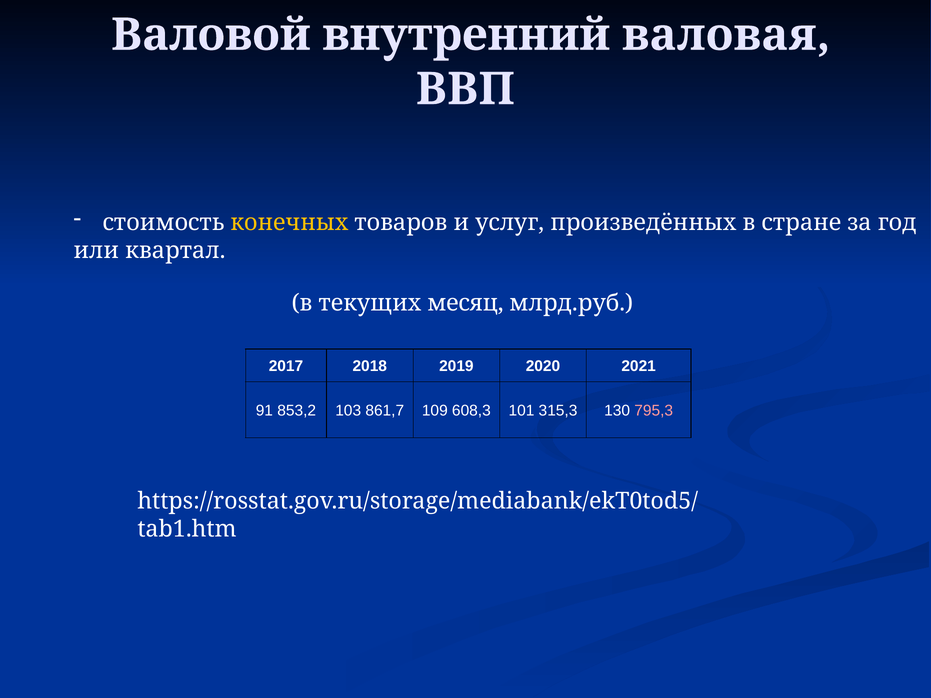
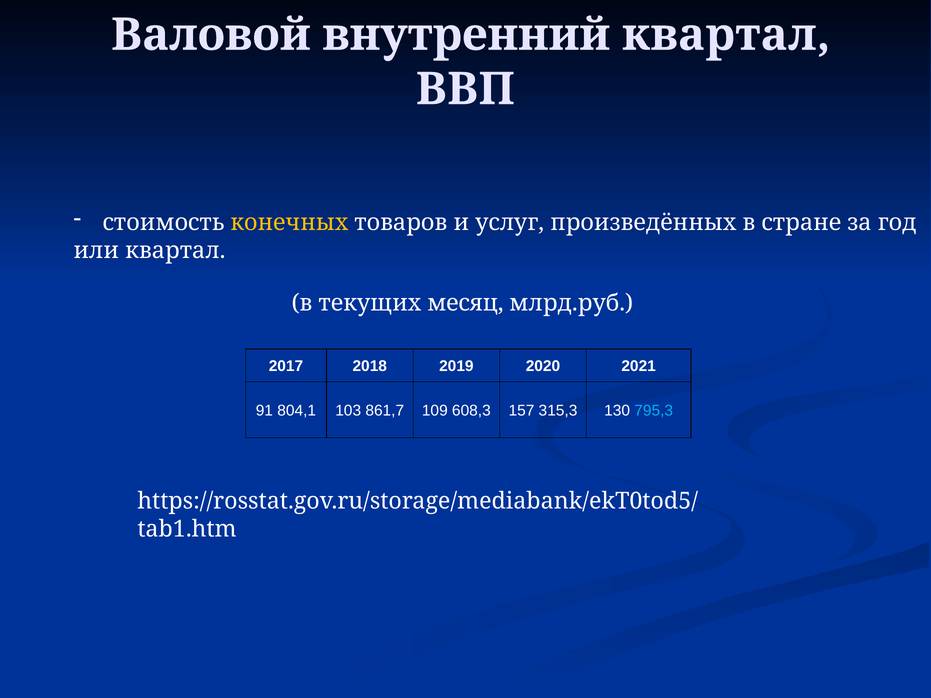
внутренний валовая: валовая -> квартал
853,2: 853,2 -> 804,1
101: 101 -> 157
795,3 colour: pink -> light blue
